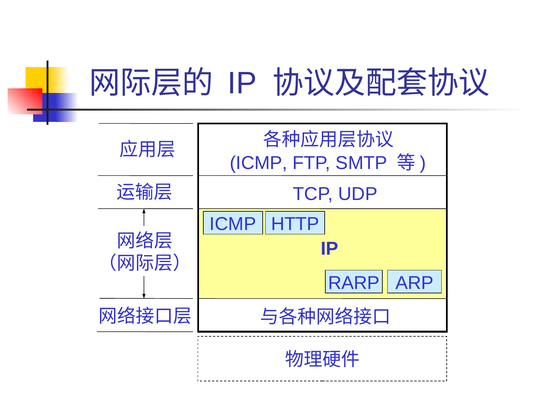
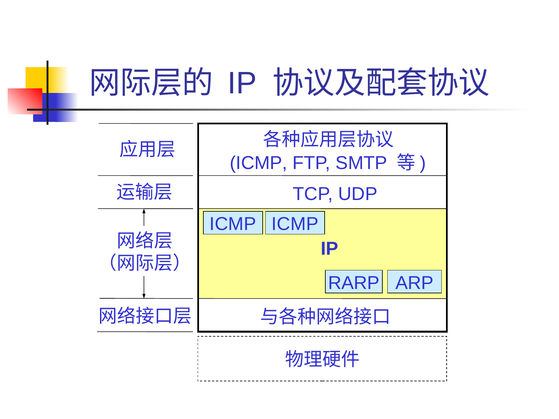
HTTP at (295, 224): HTTP -> ICMP
